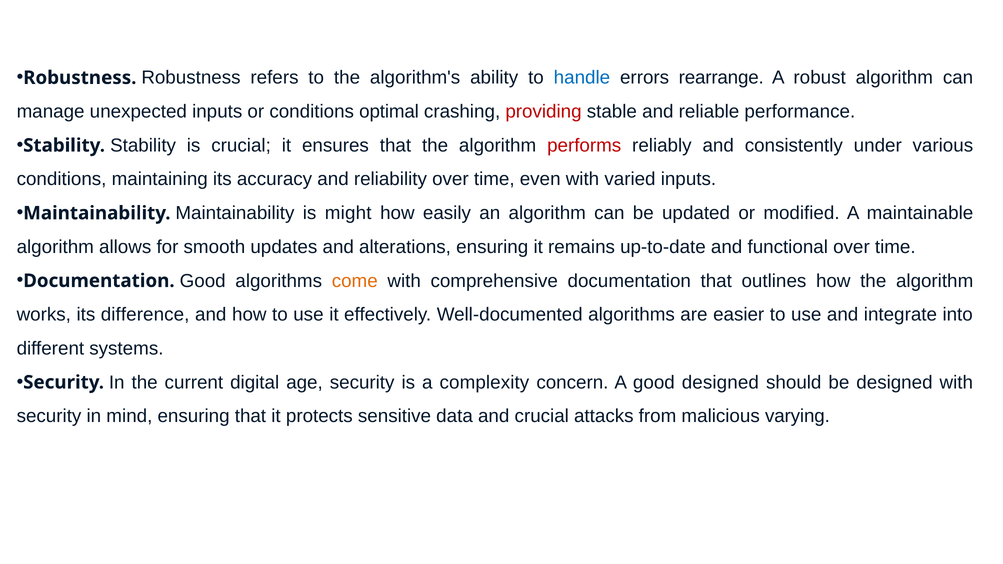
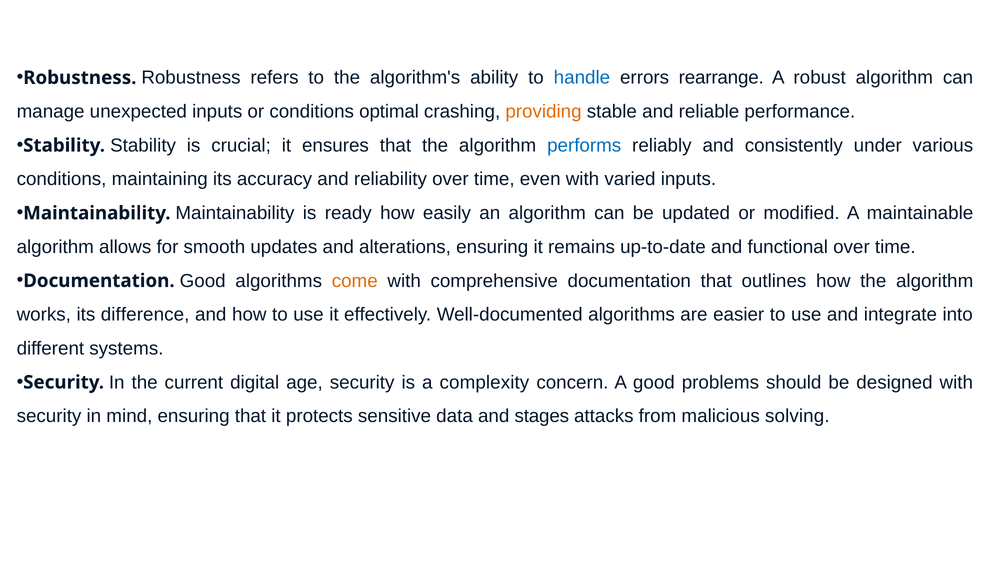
providing colour: red -> orange
performs colour: red -> blue
might: might -> ready
good designed: designed -> problems
and crucial: crucial -> stages
varying: varying -> solving
